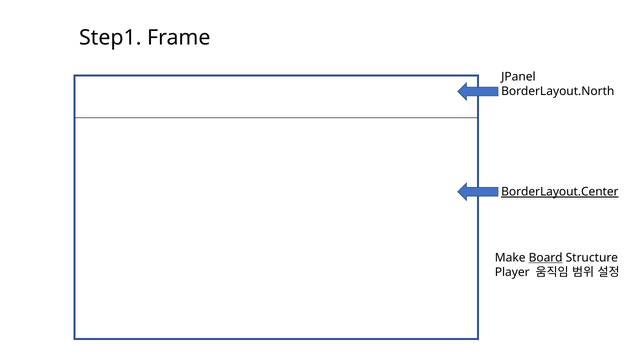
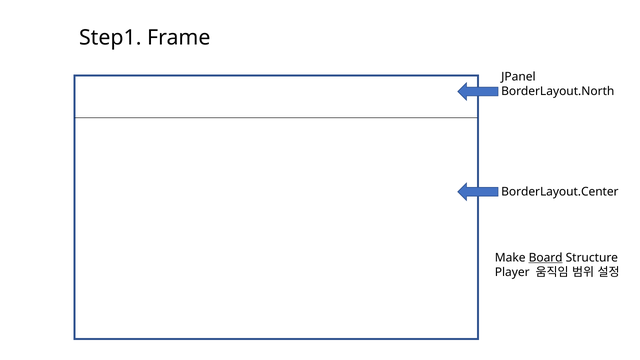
BorderLayout.Center underline: present -> none
